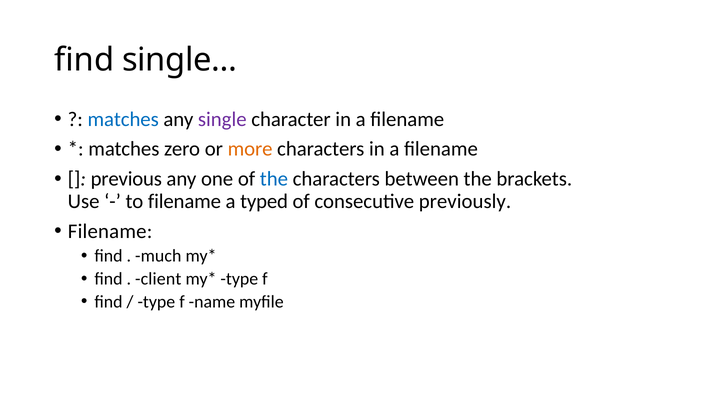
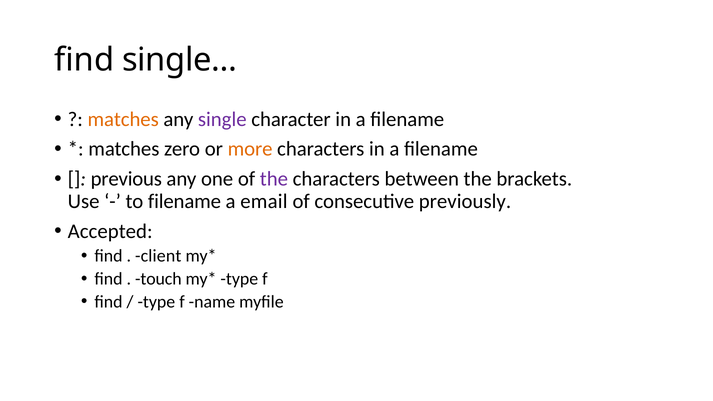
matches at (123, 119) colour: blue -> orange
the at (274, 179) colour: blue -> purple
typed: typed -> email
Filename at (110, 231): Filename -> Accepted
much: much -> client
client: client -> touch
